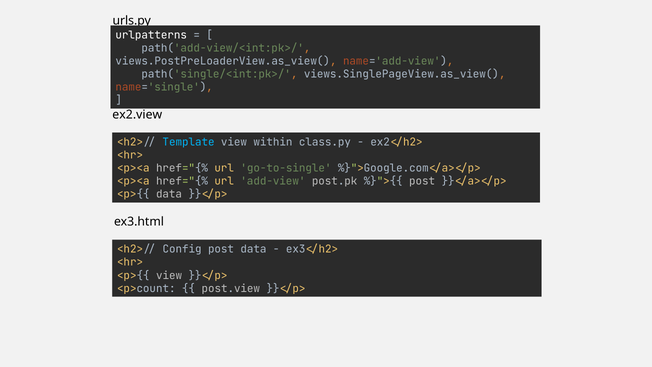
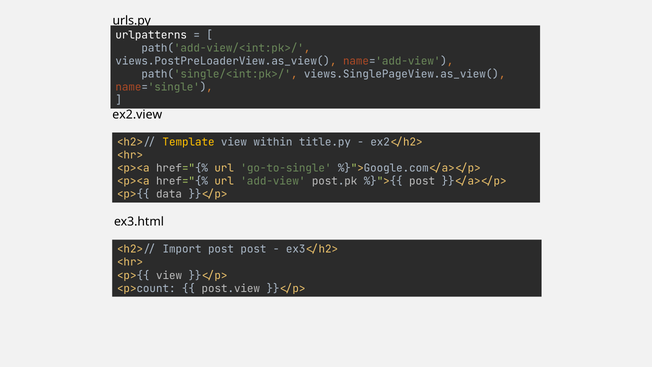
Template colour: light blue -> yellow
class.py: class.py -> title.py
Config: Config -> Import
post data: data -> post
